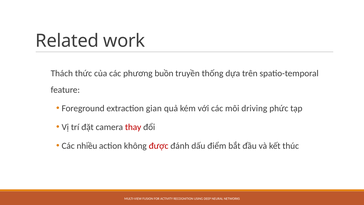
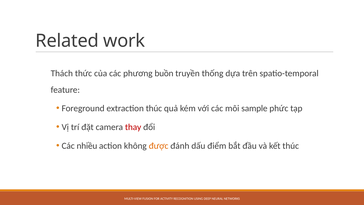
extraction gian: gian -> thúc
driving: driving -> sample
được colour: red -> orange
